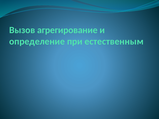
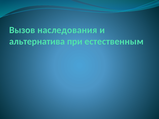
агрегирование: агрегирование -> наследования
определение: определение -> альтернатива
